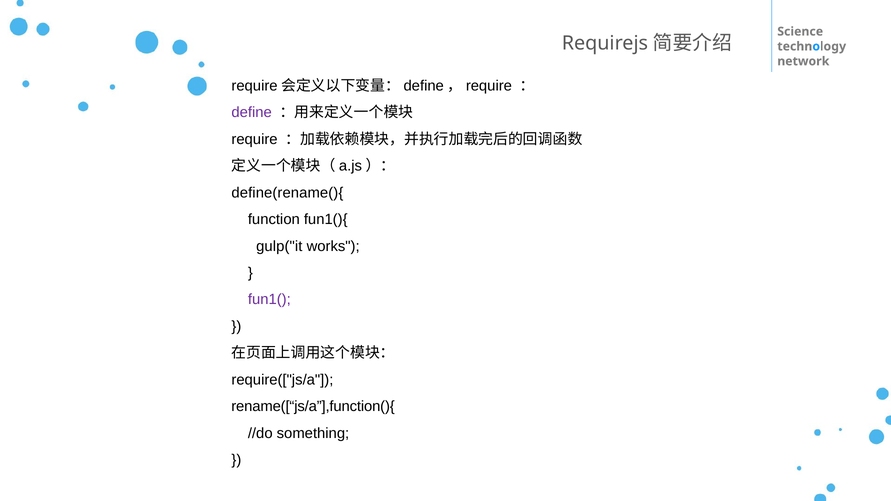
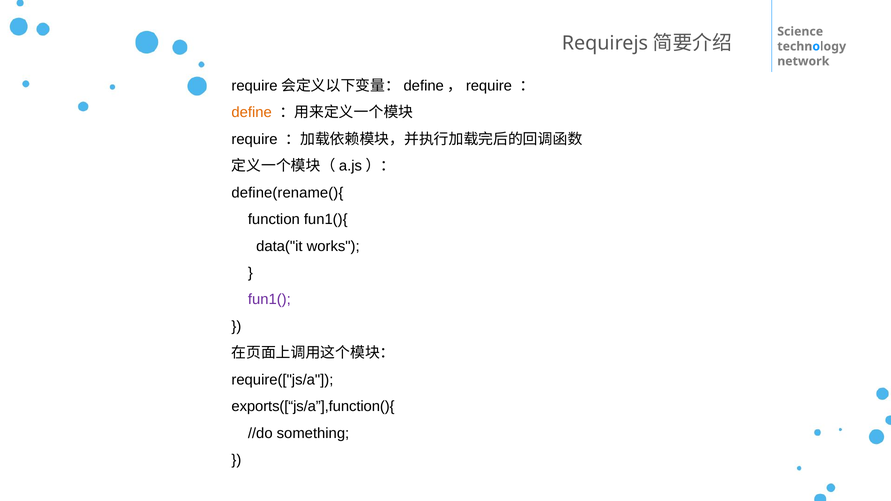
define colour: purple -> orange
gulp("it: gulp("it -> data("it
rename([“js/a”],function(){: rename([“js/a”],function(){ -> exports([“js/a”],function(){
